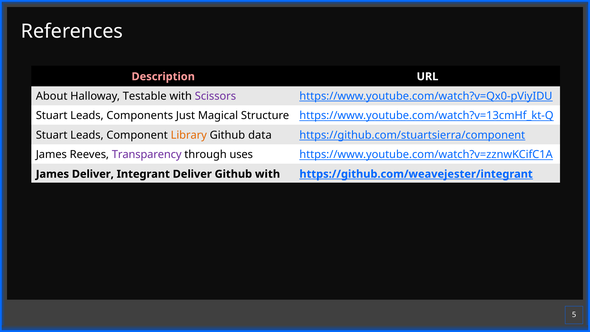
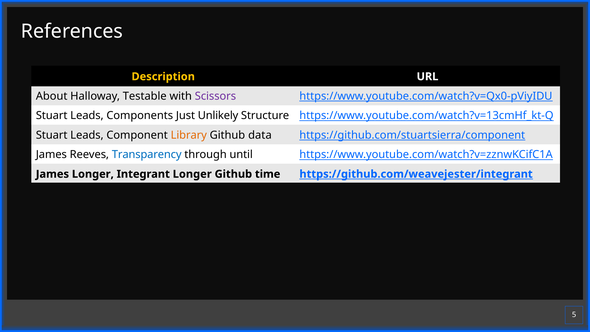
Description colour: pink -> yellow
Magical: Magical -> Unlikely
Transparency colour: purple -> blue
uses: uses -> until
James Deliver: Deliver -> Longer
Integrant Deliver: Deliver -> Longer
Github with: with -> time
